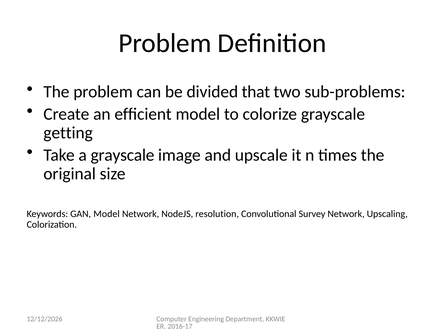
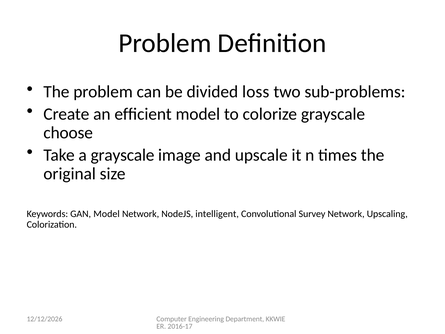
that: that -> loss
getting: getting -> choose
resolution: resolution -> intelligent
